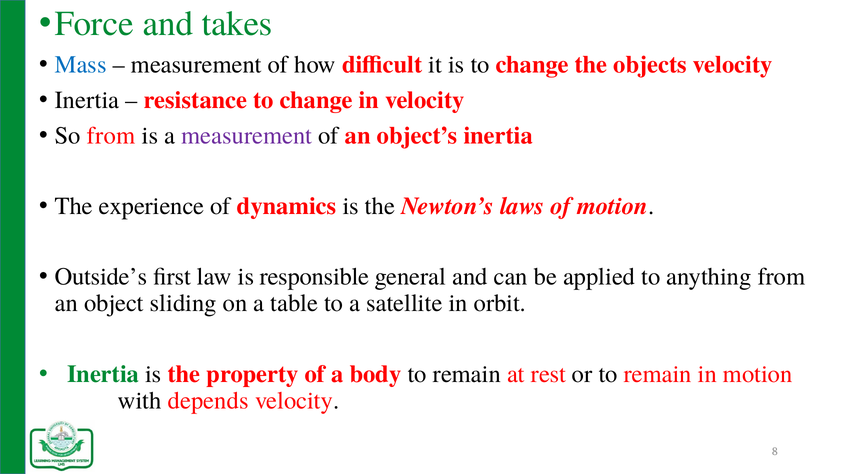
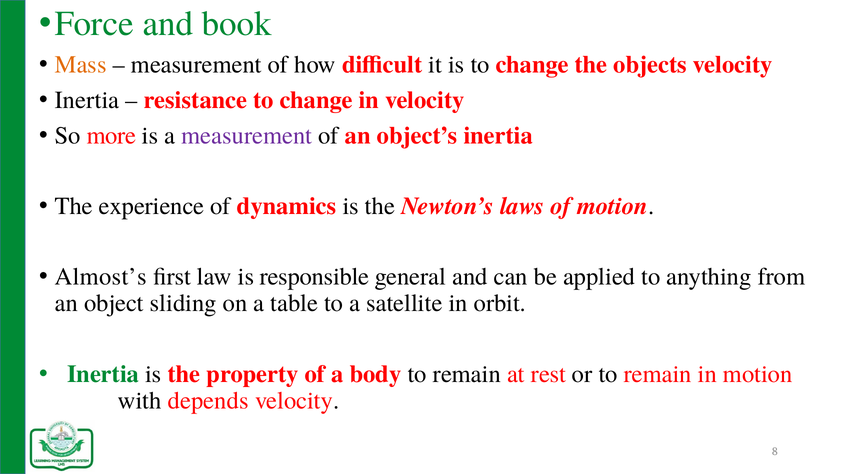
takes: takes -> book
Mass colour: blue -> orange
So from: from -> more
Outside’s: Outside’s -> Almost’s
